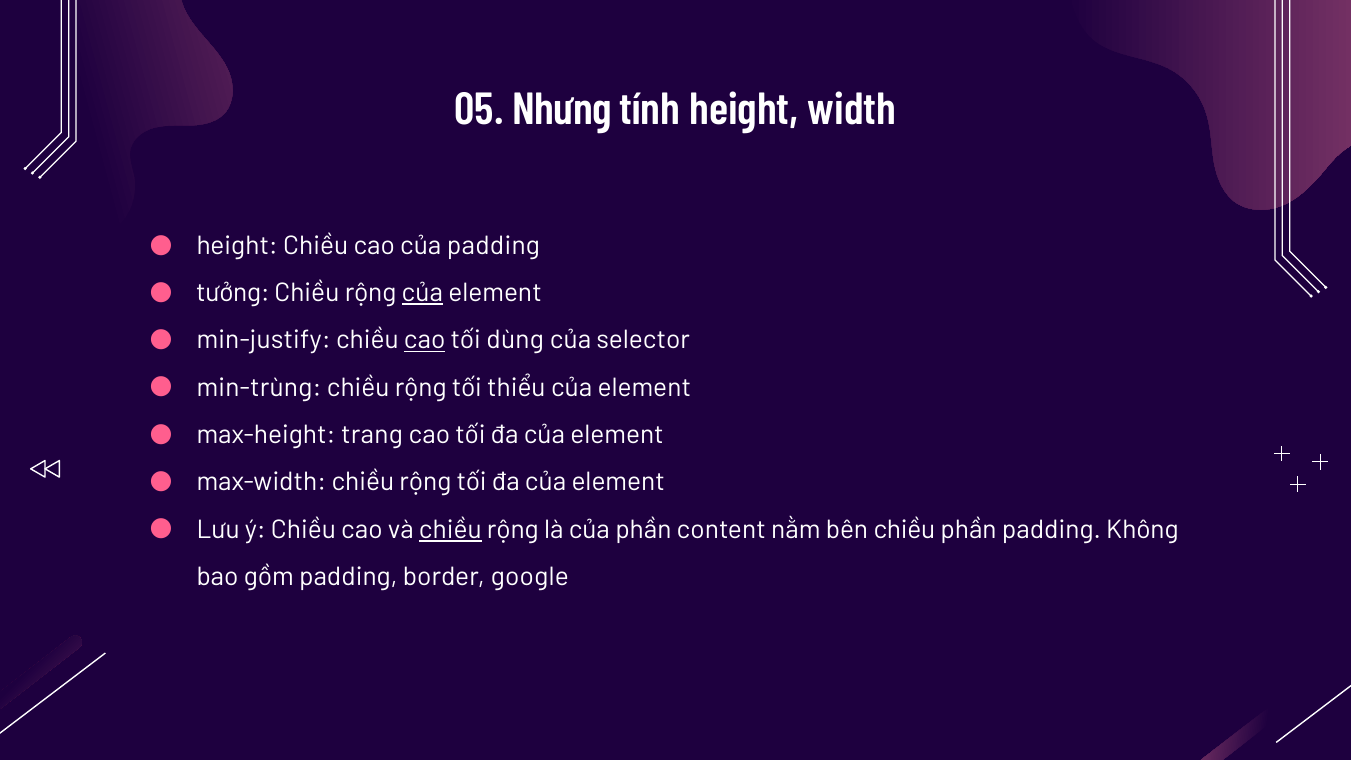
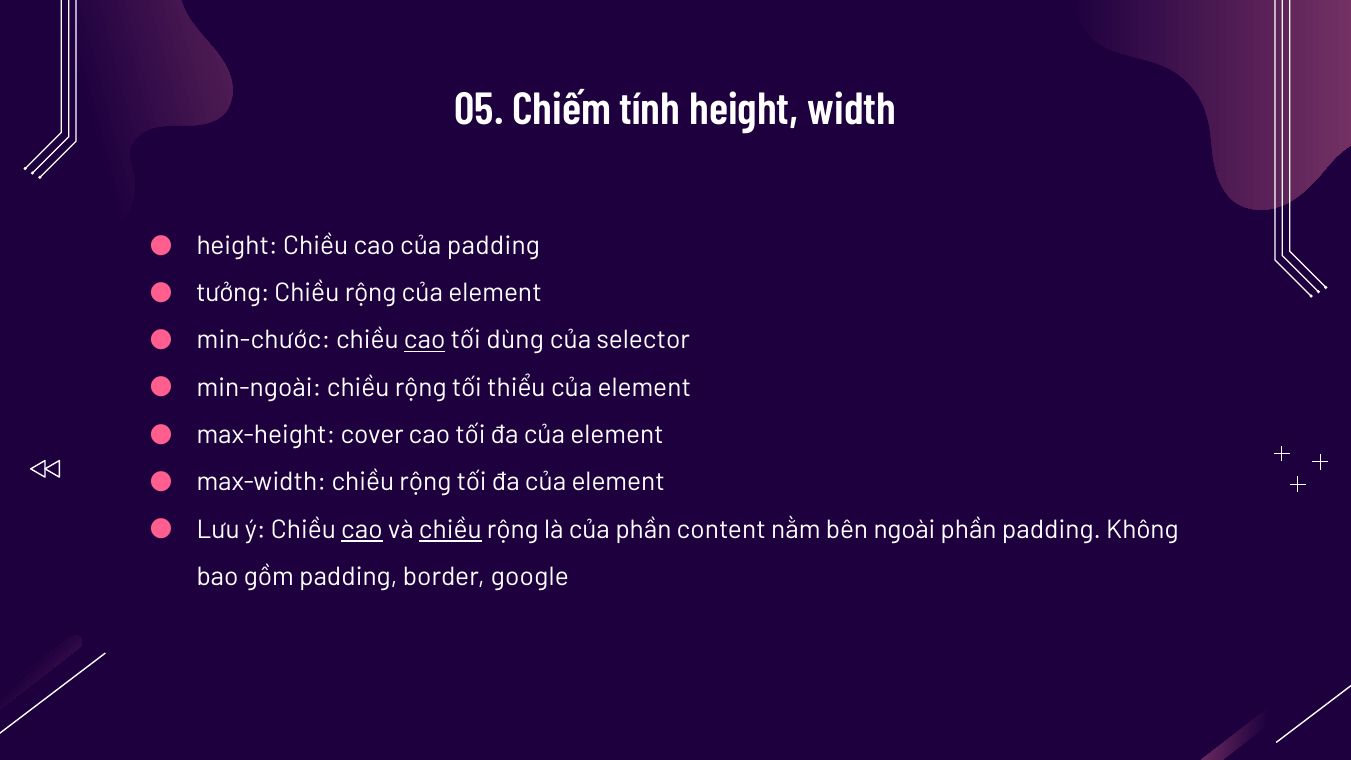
Nhưng: Nhưng -> Chiếm
của at (422, 293) underline: present -> none
min-justify: min-justify -> min-chước
min-trùng: min-trùng -> min-ngoài
trang: trang -> cover
cao at (362, 529) underline: none -> present
bên chiều: chiều -> ngoài
